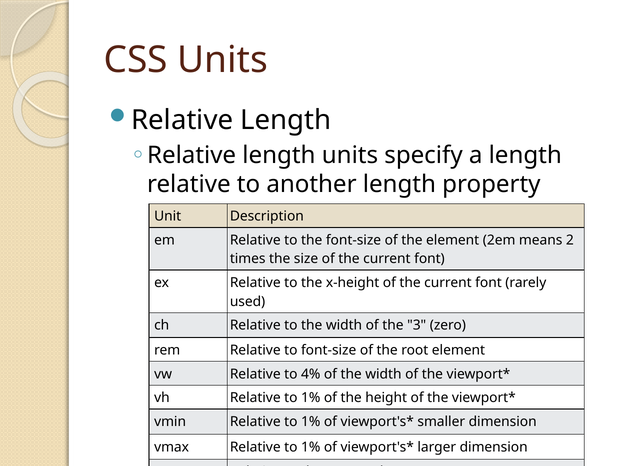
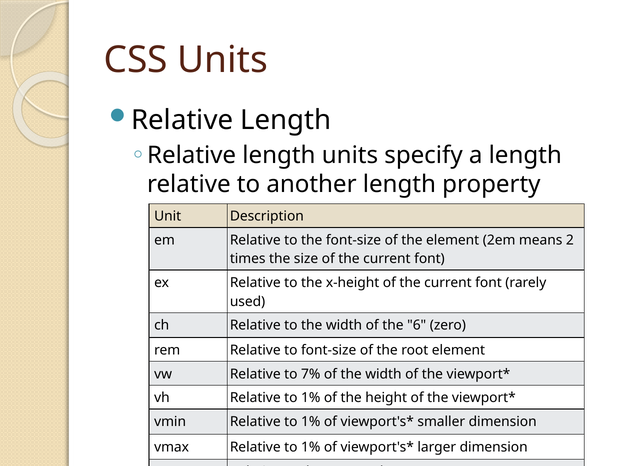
3: 3 -> 6
4%: 4% -> 7%
